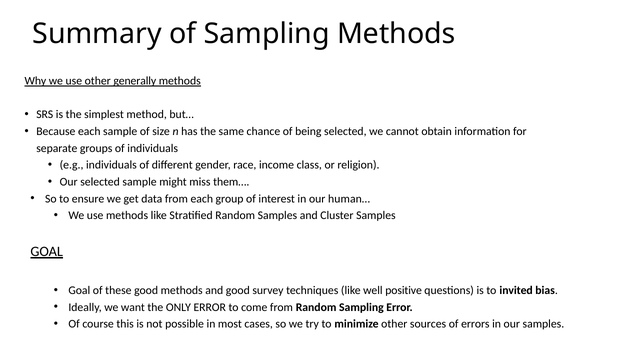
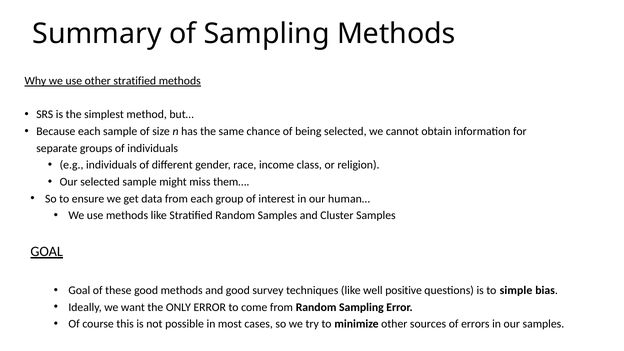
other generally: generally -> stratified
invited: invited -> simple
